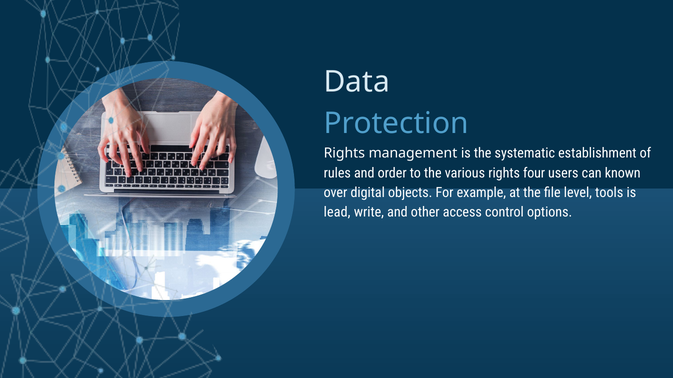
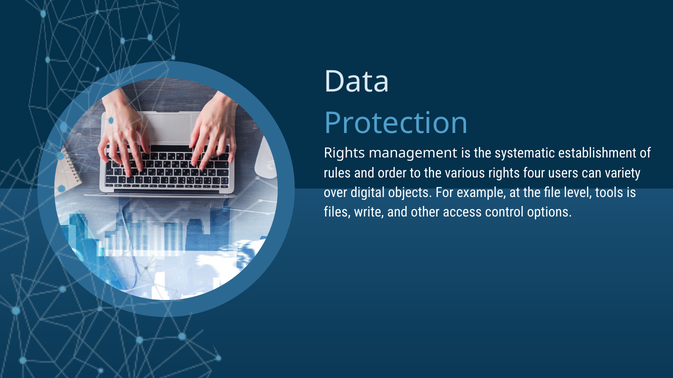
known: known -> variety
lead: lead -> files
